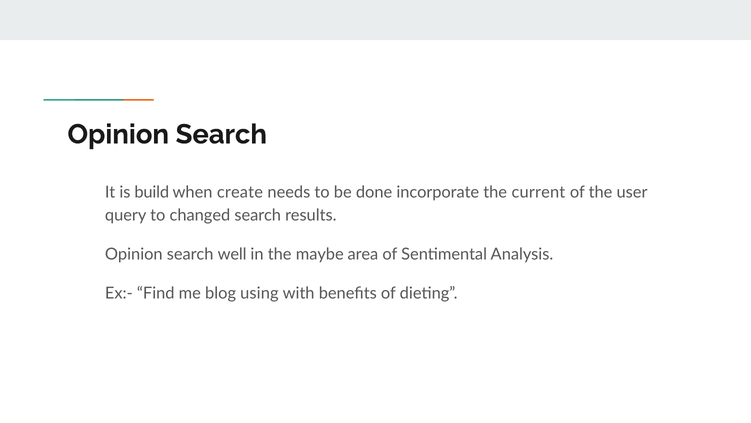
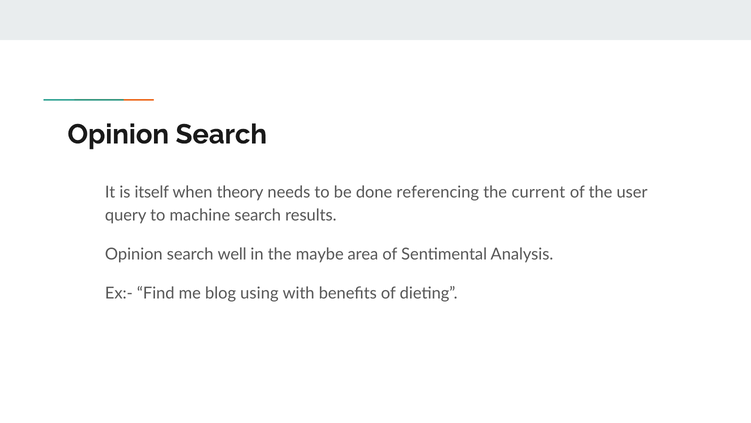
build: build -> itself
create: create -> theory
incorporate: incorporate -> referencing
changed: changed -> machine
